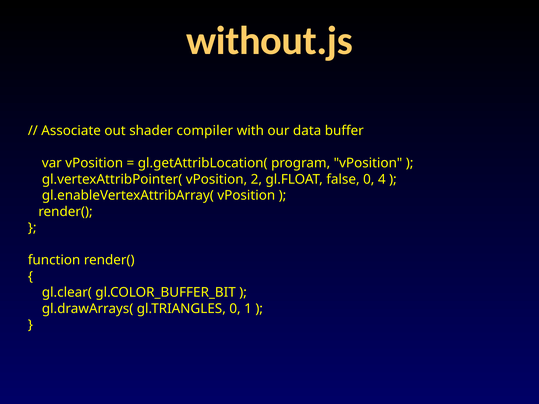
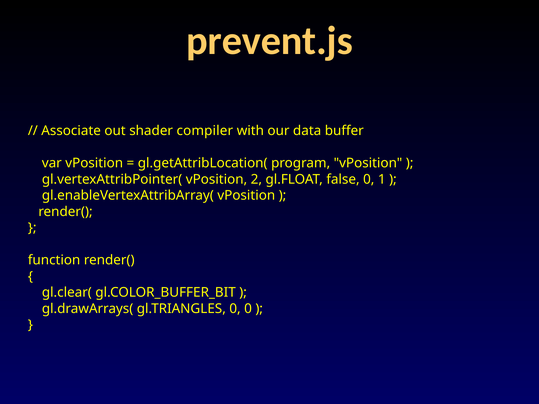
without.js: without.js -> prevent.js
4: 4 -> 1
0 1: 1 -> 0
